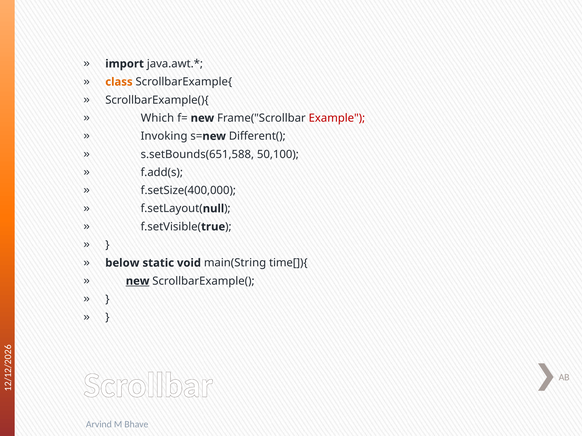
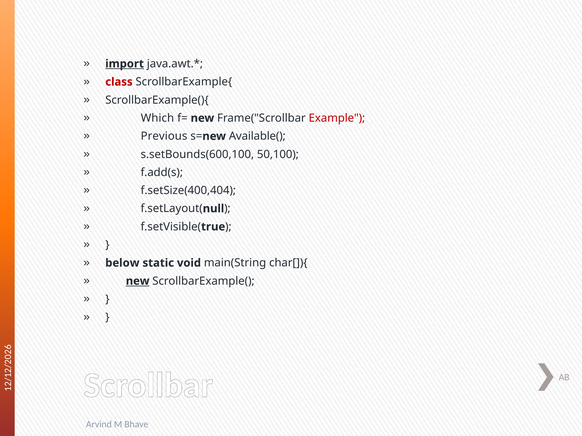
import underline: none -> present
class colour: orange -> red
Invoking: Invoking -> Previous
Different(: Different( -> Available(
s.setBounds(651,588: s.setBounds(651,588 -> s.setBounds(600,100
f.setSize(400,000: f.setSize(400,000 -> f.setSize(400,404
time[]){: time[]){ -> char[]){
